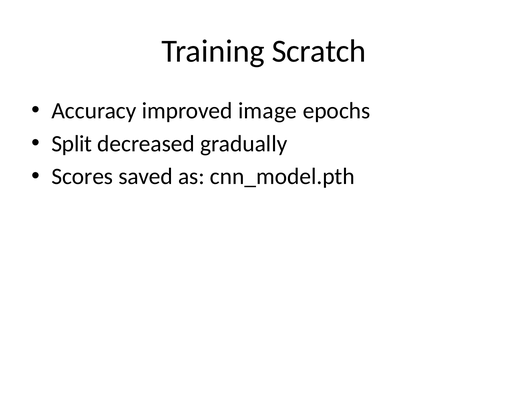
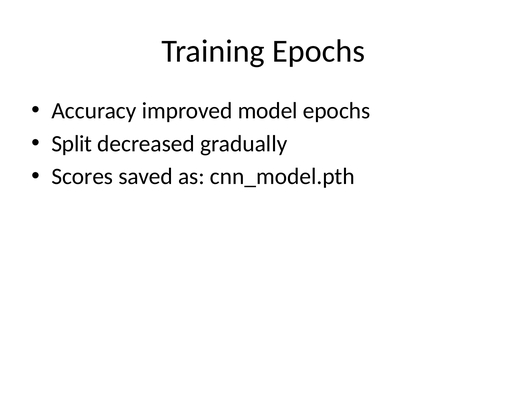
Training Scratch: Scratch -> Epochs
image: image -> model
